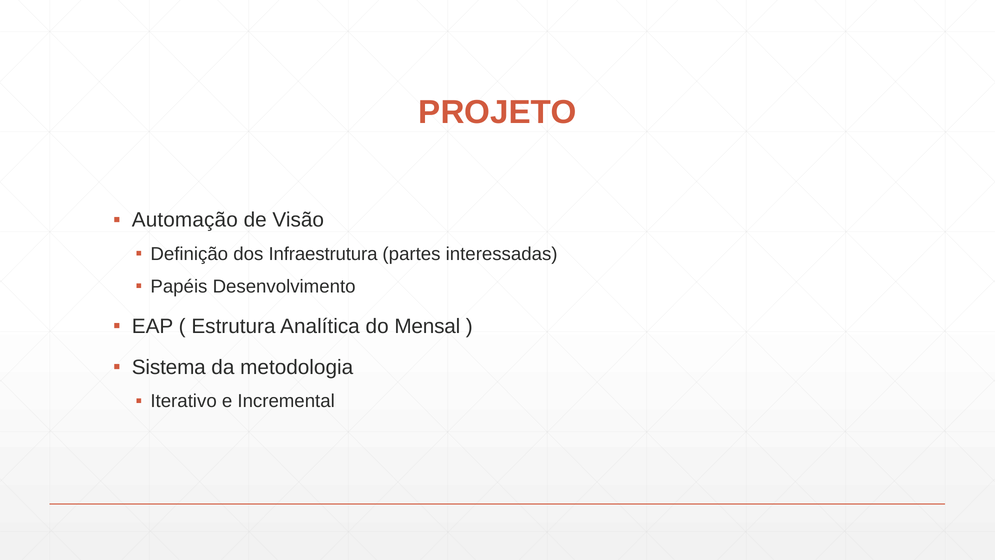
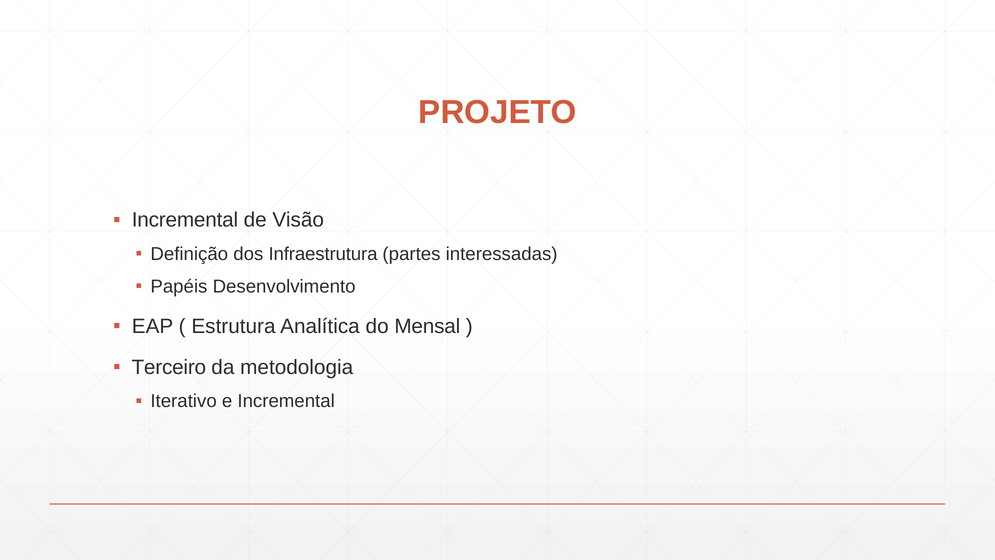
Automação at (185, 220): Automação -> Incremental
Sistema: Sistema -> Terceiro
